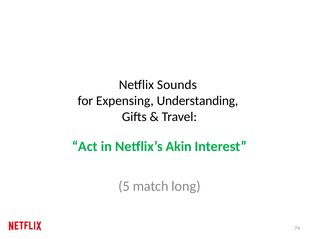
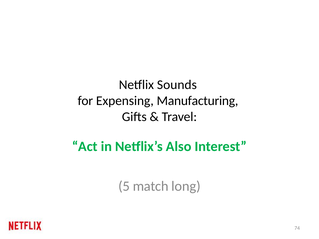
Understanding: Understanding -> Manufacturing
Akin: Akin -> Also
